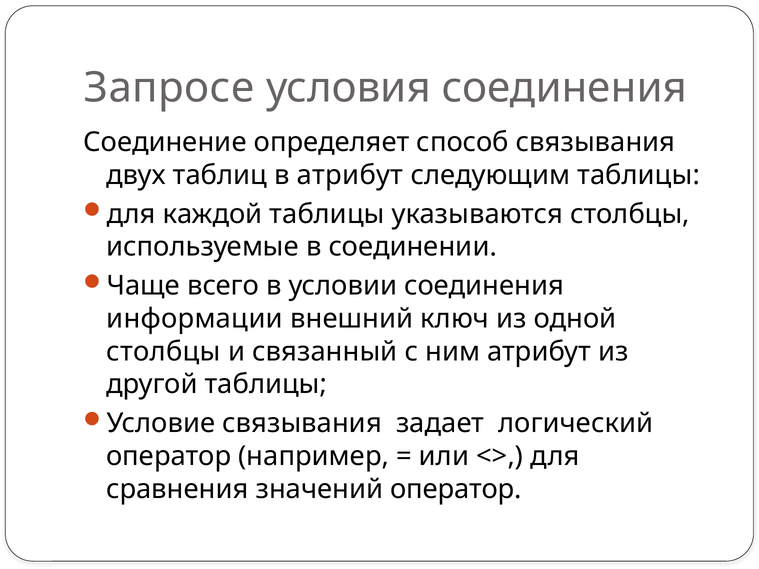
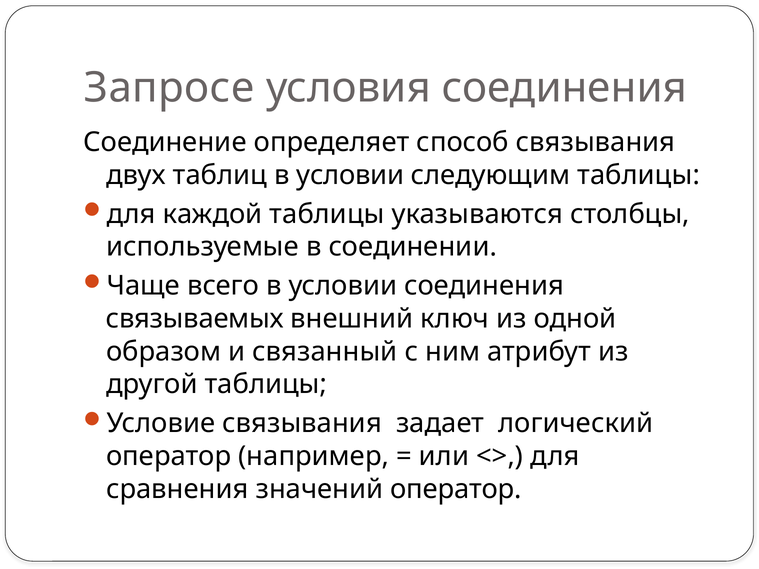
таблиц в атрибут: атрибут -> условии
информации: информации -> связываемых
столбцы at (164, 352): столбцы -> образом
